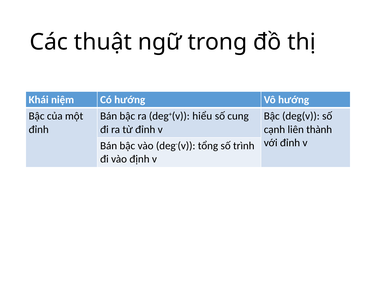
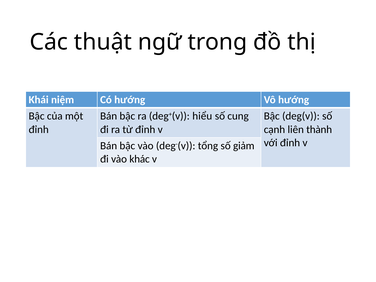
trình: trình -> giảm
định: định -> khác
